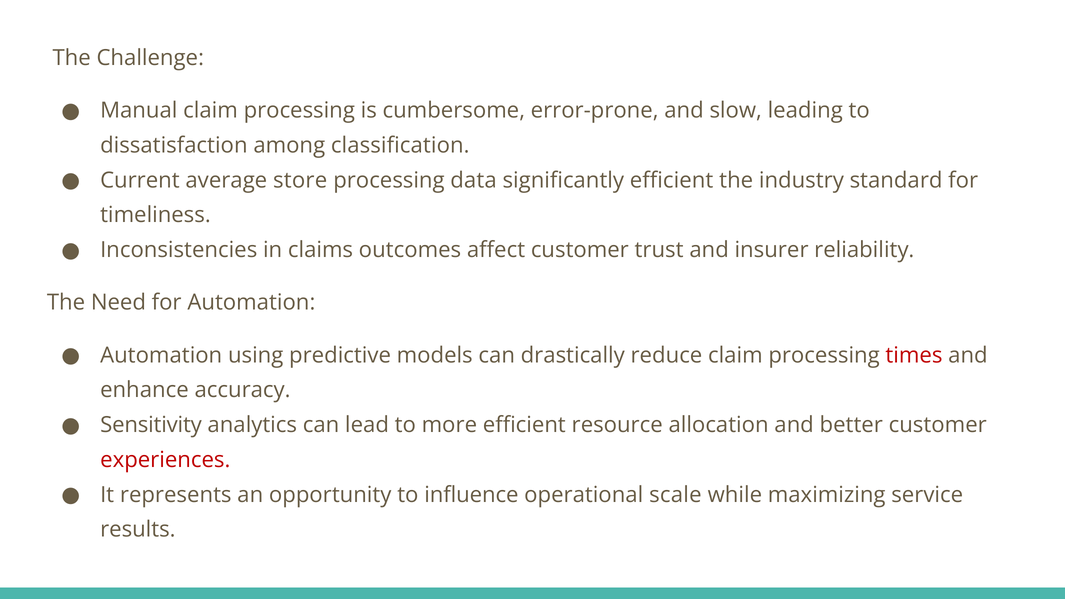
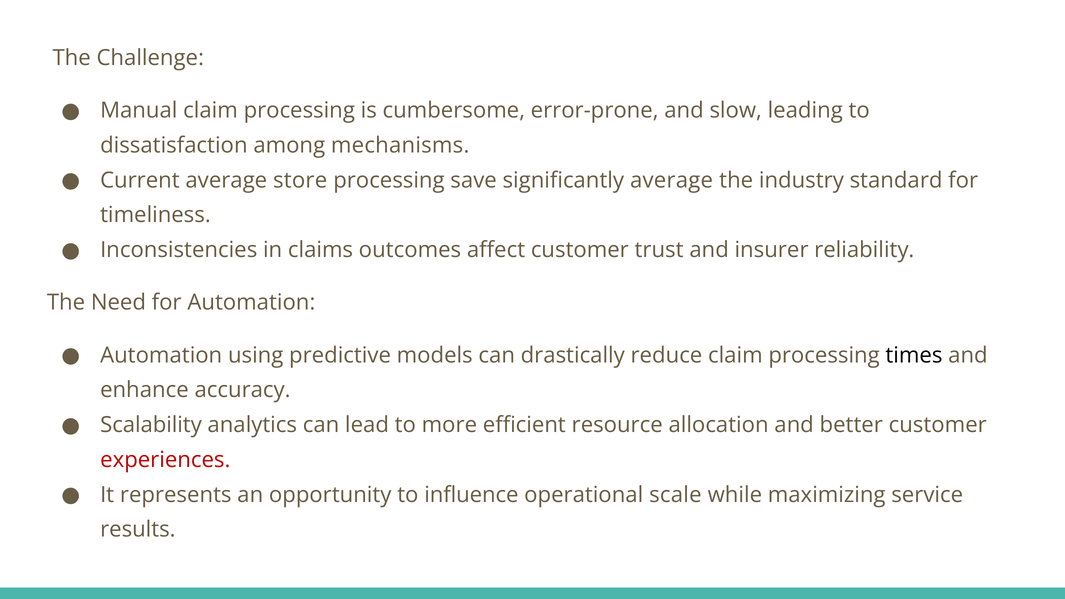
classification: classification -> mechanisms
data: data -> save
significantly efficient: efficient -> average
times colour: red -> black
Sensitivity: Sensitivity -> Scalability
